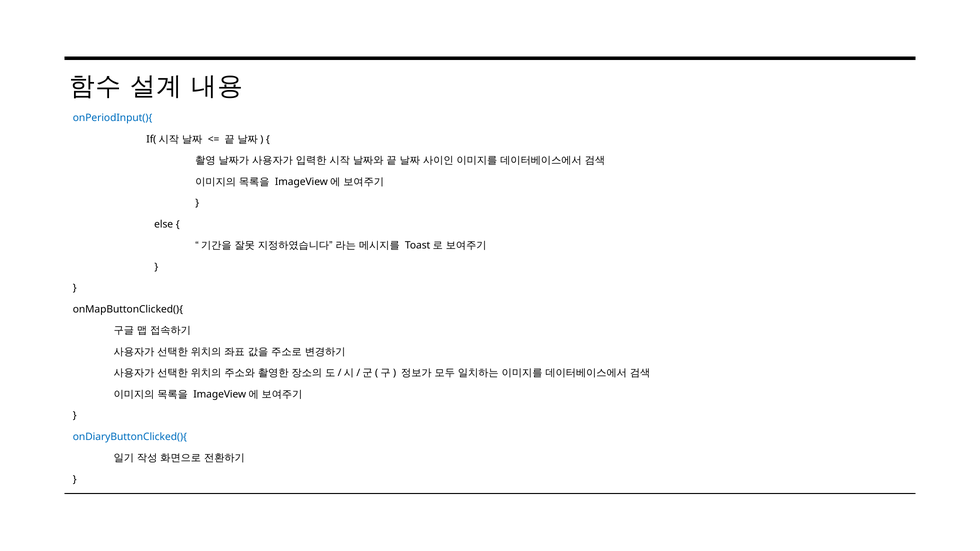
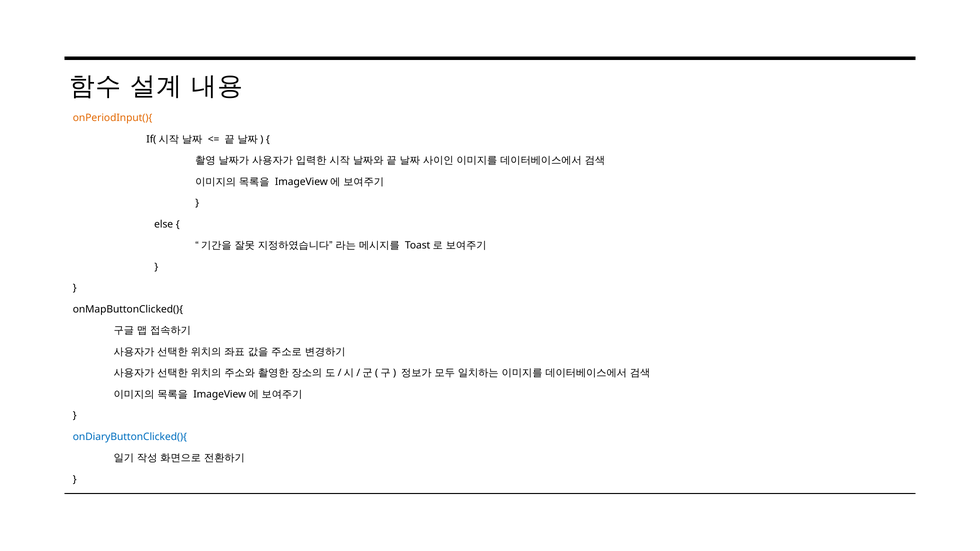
onPeriodInput(){ colour: blue -> orange
